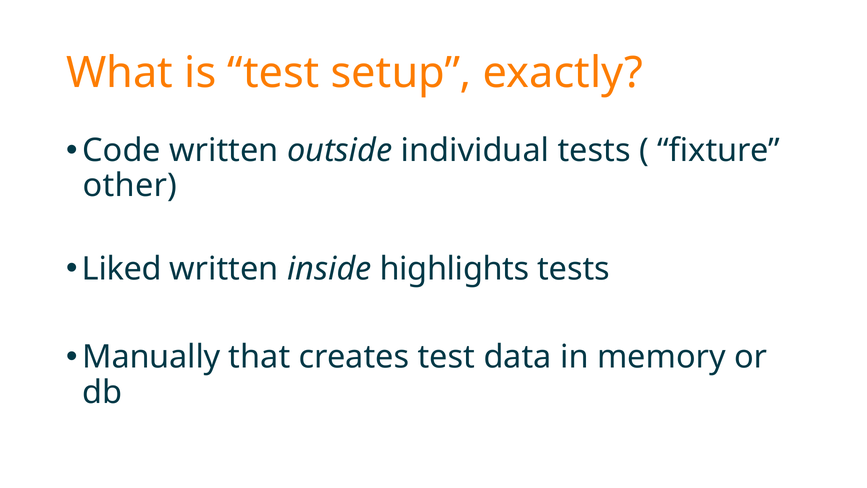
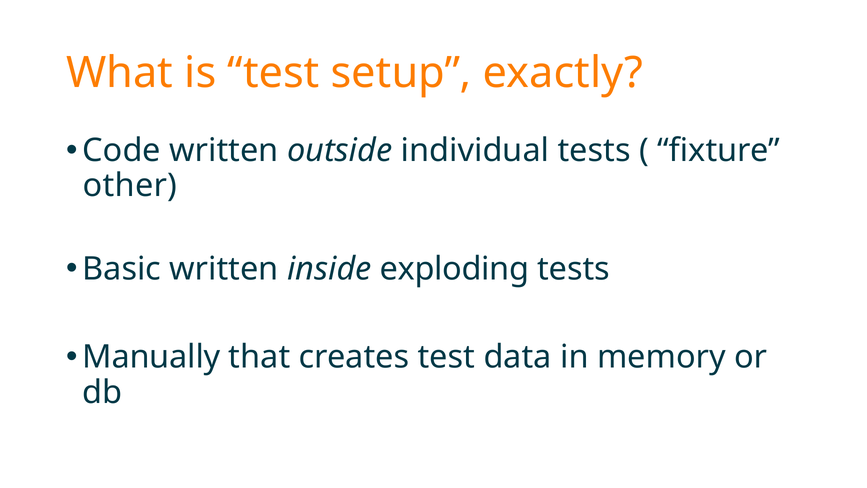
Liked: Liked -> Basic
highlights: highlights -> exploding
